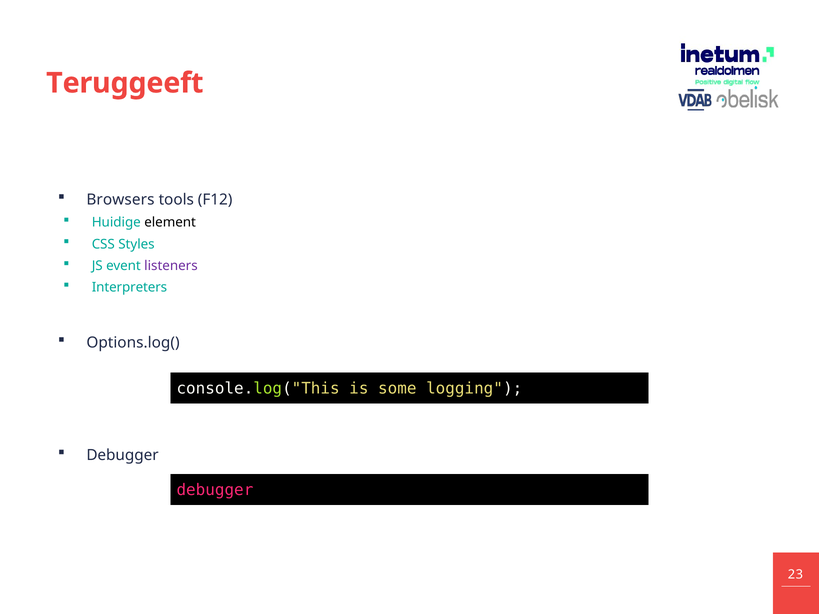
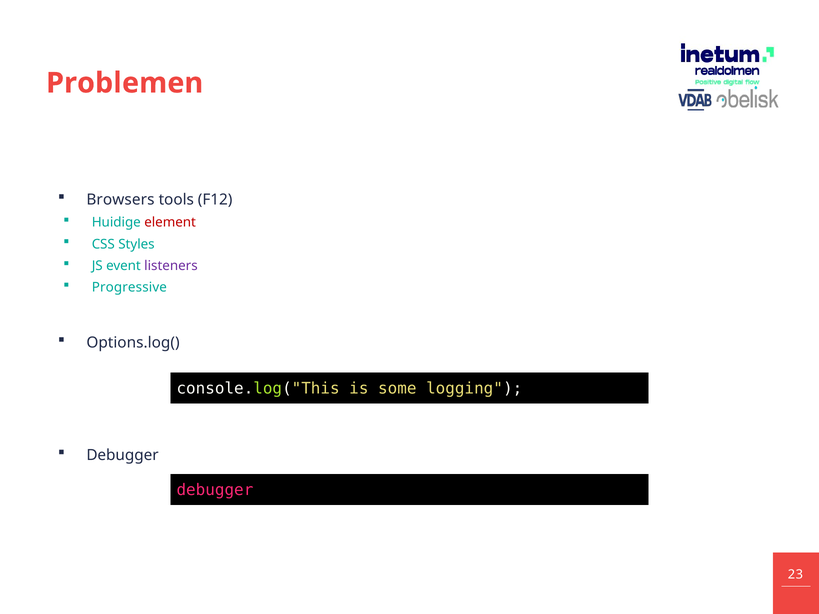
Teruggeeft: Teruggeeft -> Problemen
element colour: black -> red
Interpreters: Interpreters -> Progressive
